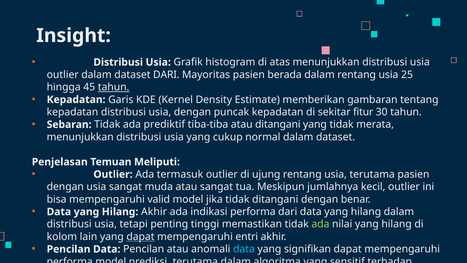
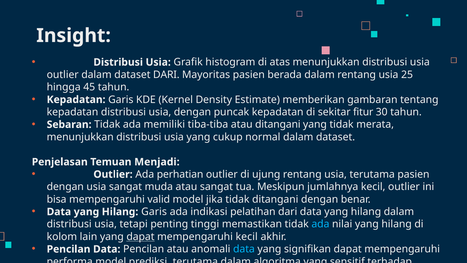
tahun at (114, 87) underline: present -> none
prediktif: prediktif -> memiliki
Meliputi: Meliputi -> Menjadi
termasuk: termasuk -> perhatian
Hilang Akhir: Akhir -> Garis
indikasi performa: performa -> pelatihan
ada at (320, 224) colour: light green -> light blue
mempengaruhi entri: entri -> kecil
